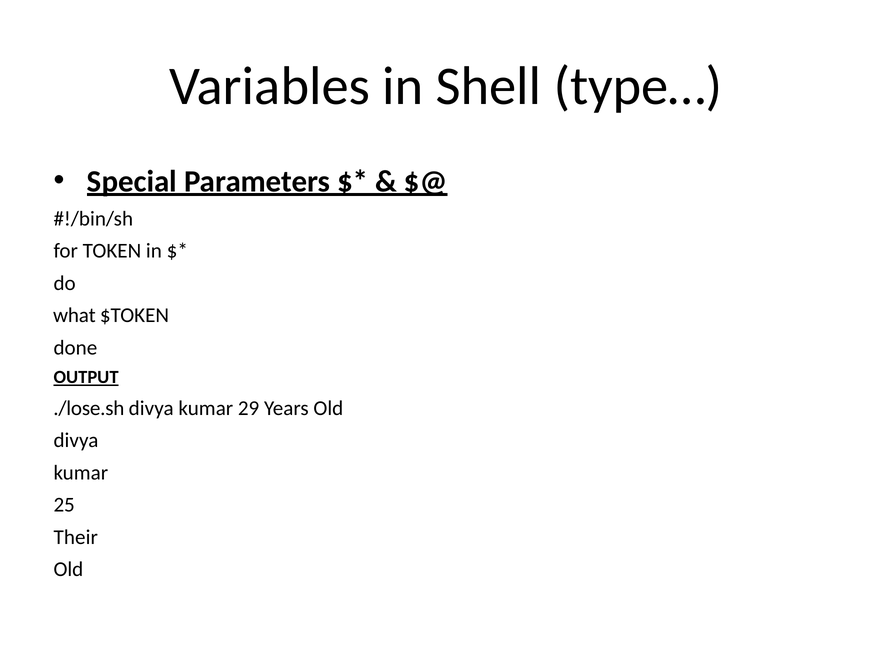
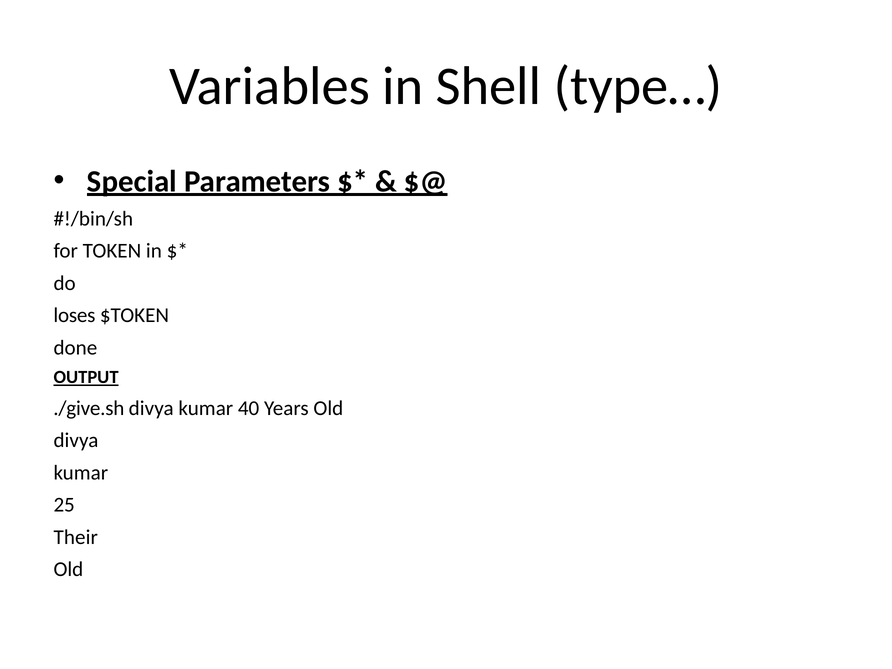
what: what -> loses
./lose.sh: ./lose.sh -> ./give.sh
29: 29 -> 40
